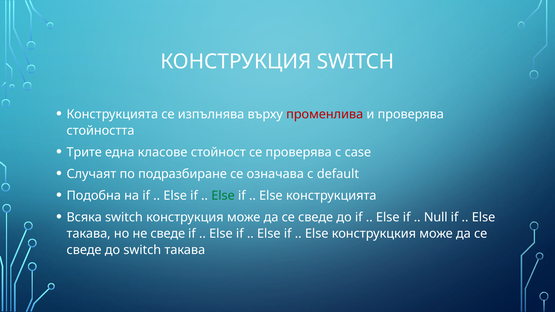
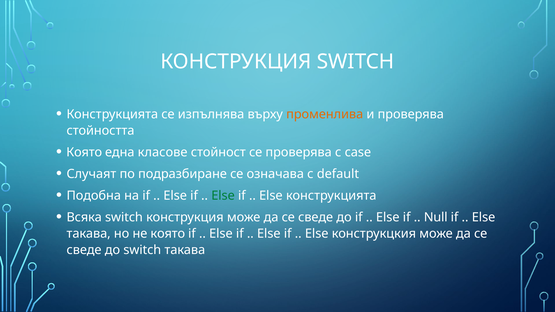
променлива colour: red -> orange
Трите at (84, 152): Трите -> Която
не сведе: сведе -> която
